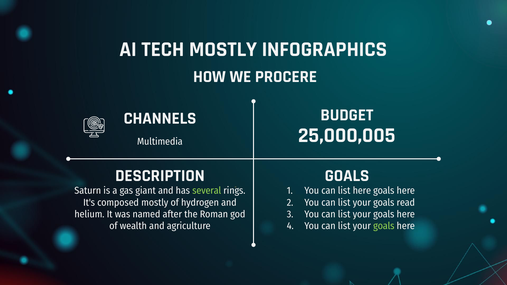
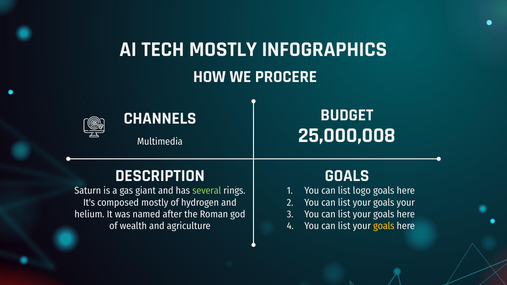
25,000,005: 25,000,005 -> 25,000,008
list here: here -> logo
goals read: read -> your
goals at (384, 226) colour: light green -> yellow
